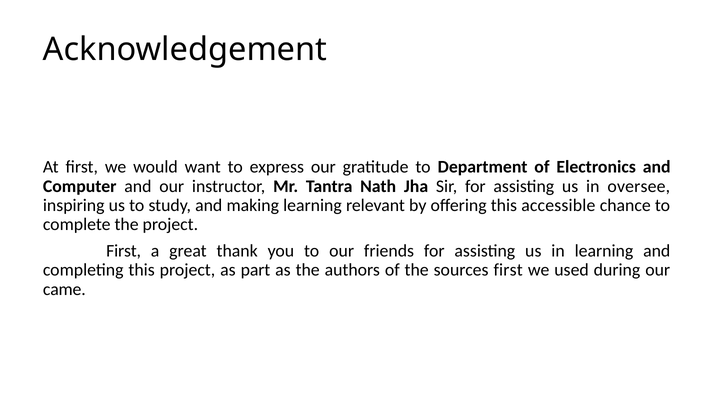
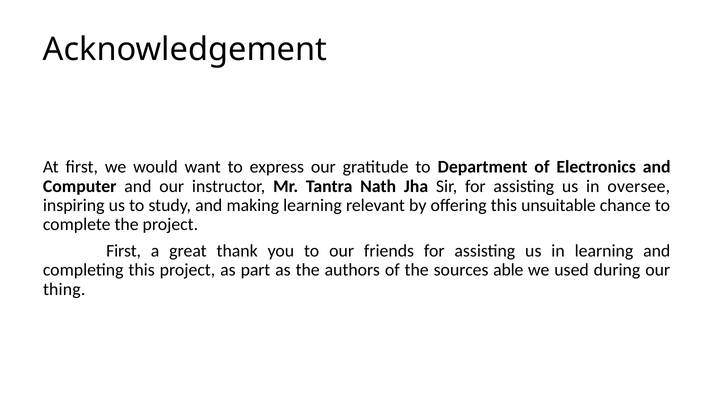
accessible: accessible -> unsuitable
sources first: first -> able
came: came -> thing
